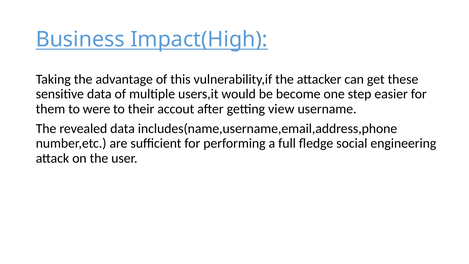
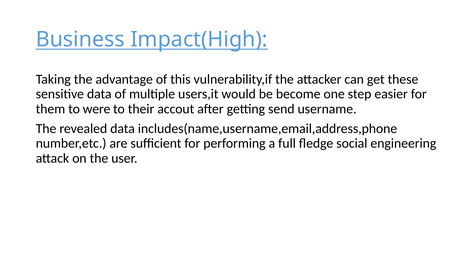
view: view -> send
